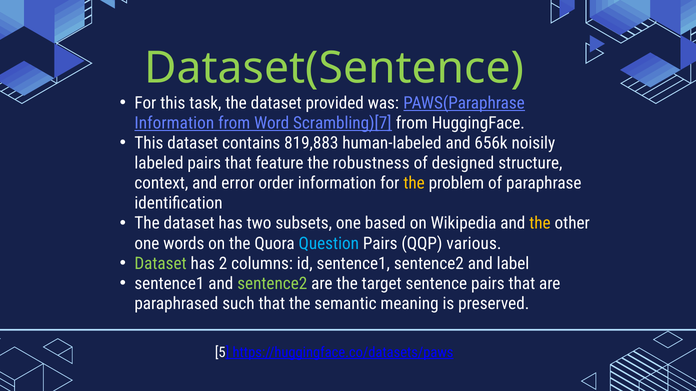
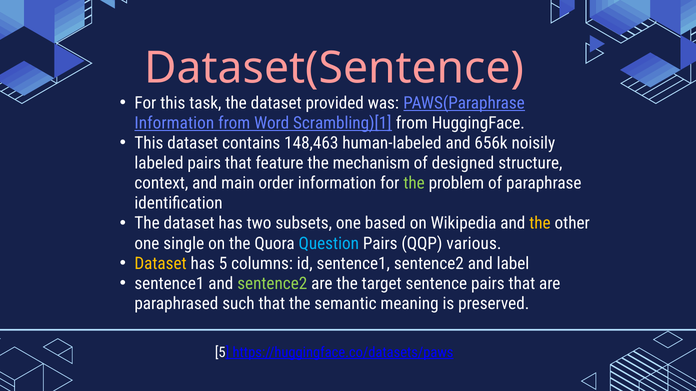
Dataset(Sentence colour: light green -> pink
Scrambling)[7: Scrambling)[7 -> Scrambling)[1
819,883: 819,883 -> 148,463
robustness: robustness -> mechanism
error: error -> main
the at (414, 183) colour: yellow -> light green
words: words -> single
Dataset at (161, 264) colour: light green -> yellow
has 2: 2 -> 5
